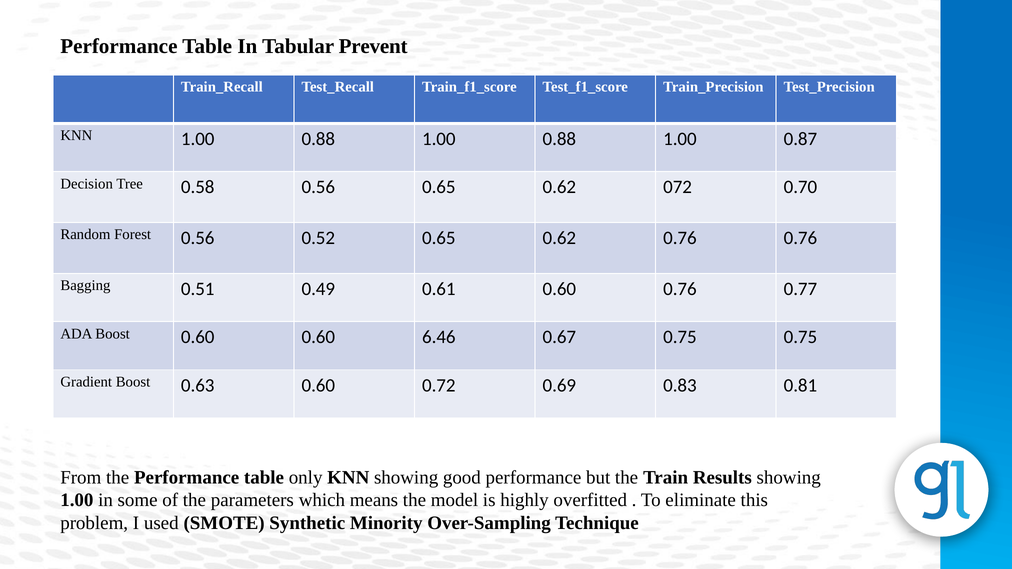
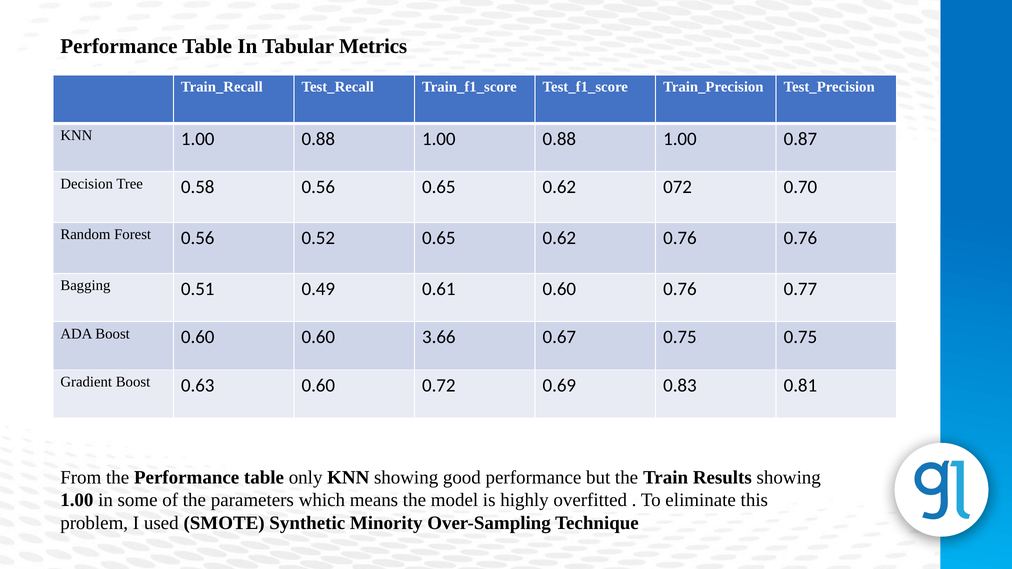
Prevent: Prevent -> Metrics
6.46: 6.46 -> 3.66
